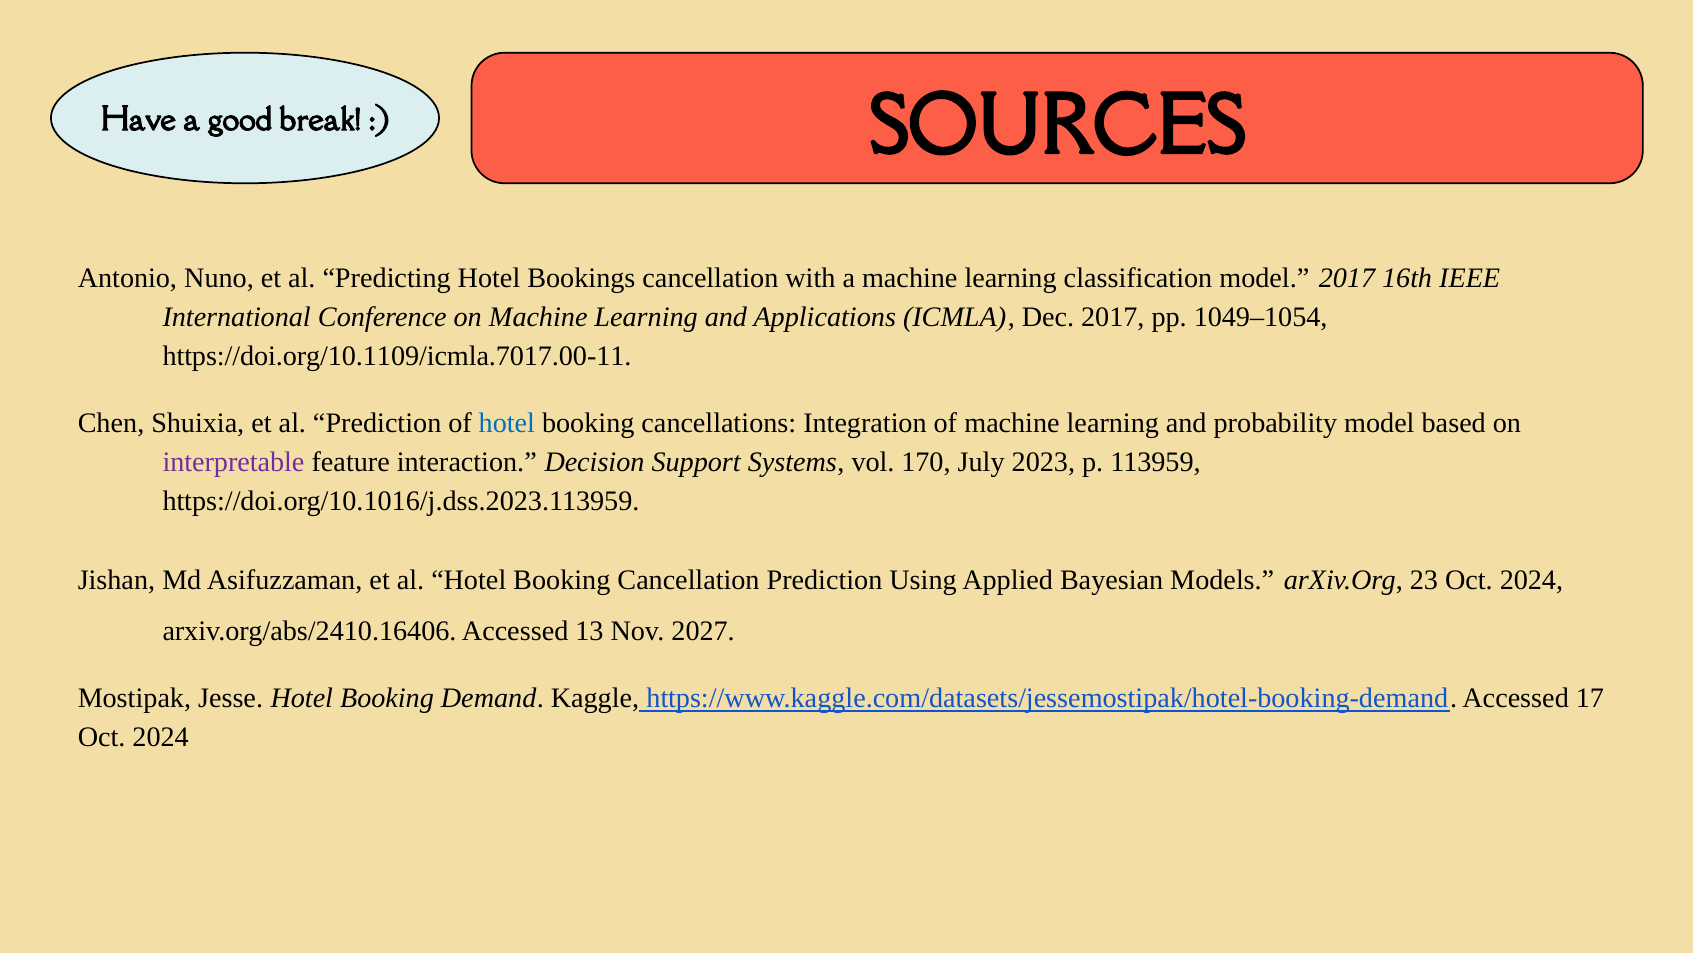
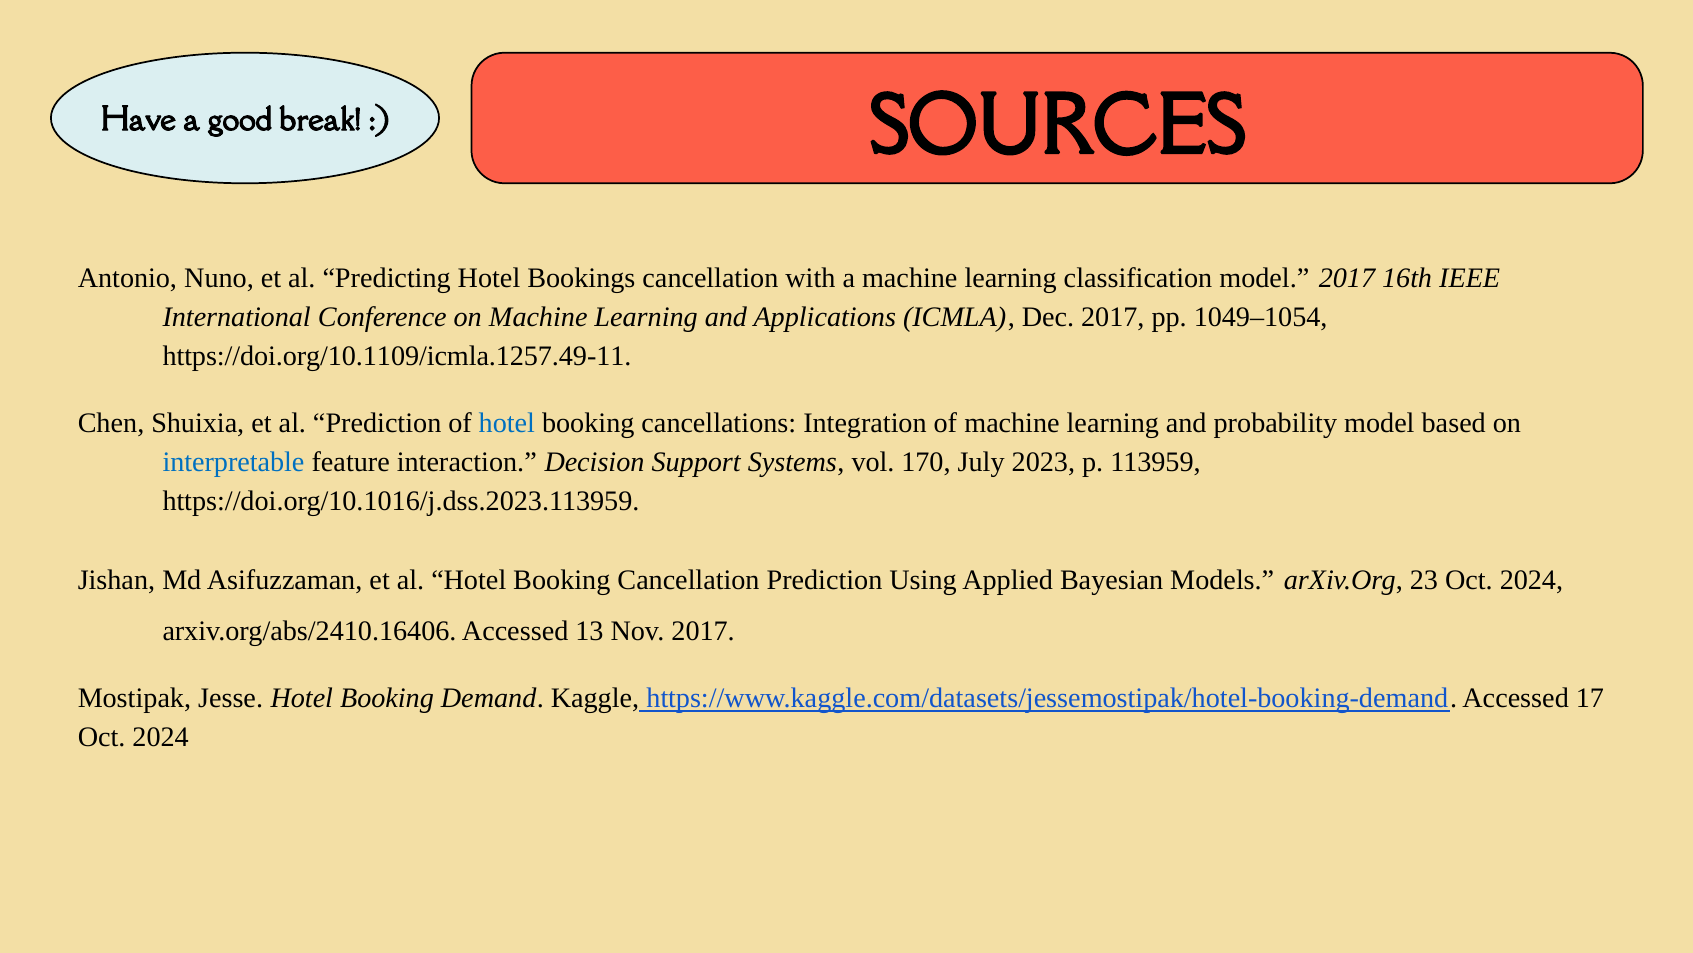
https://doi.org/10.1109/icmla.7017.00-11: https://doi.org/10.1109/icmla.7017.00-11 -> https://doi.org/10.1109/icmla.1257.49-11
interpretable colour: purple -> blue
Nov 2027: 2027 -> 2017
